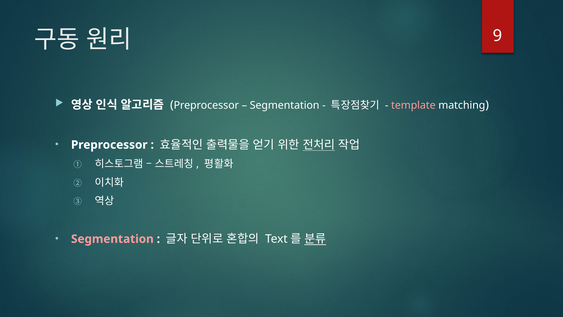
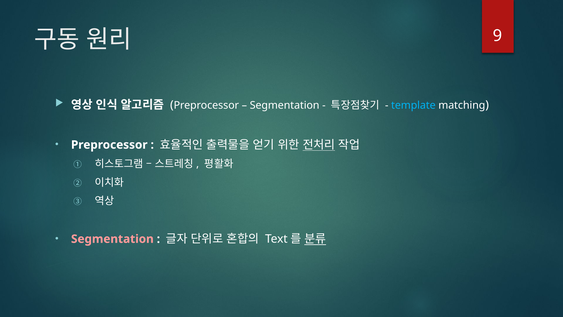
template colour: pink -> light blue
